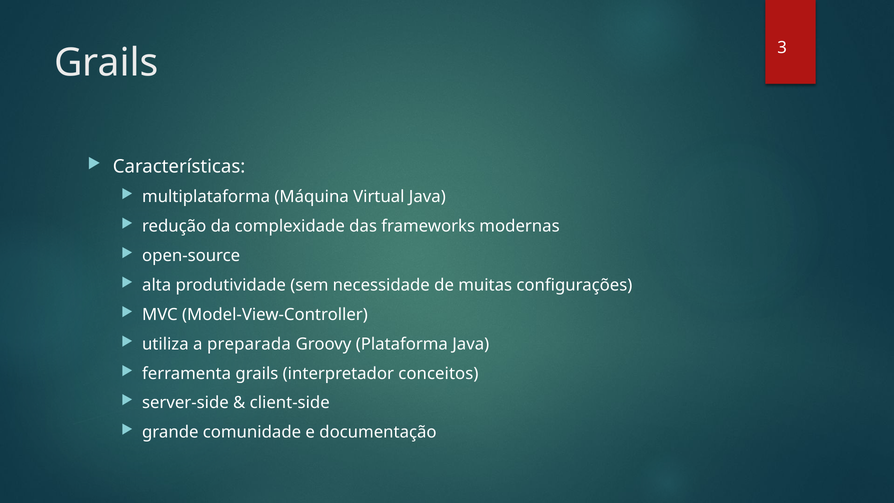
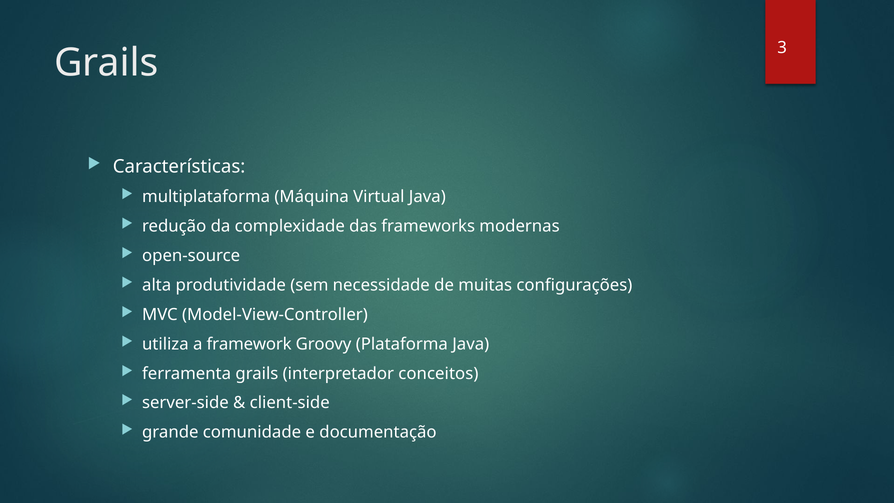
preparada: preparada -> framework
